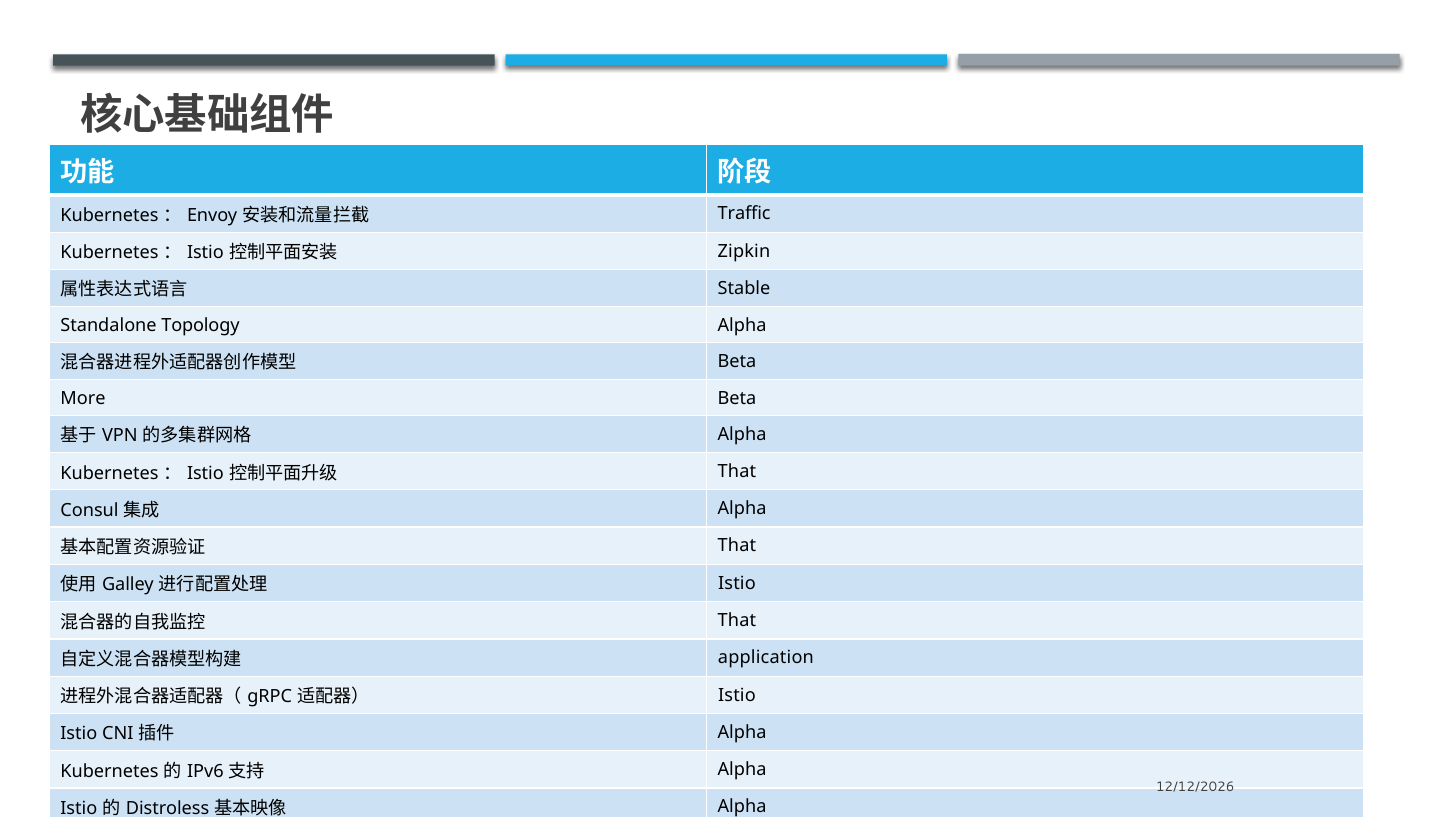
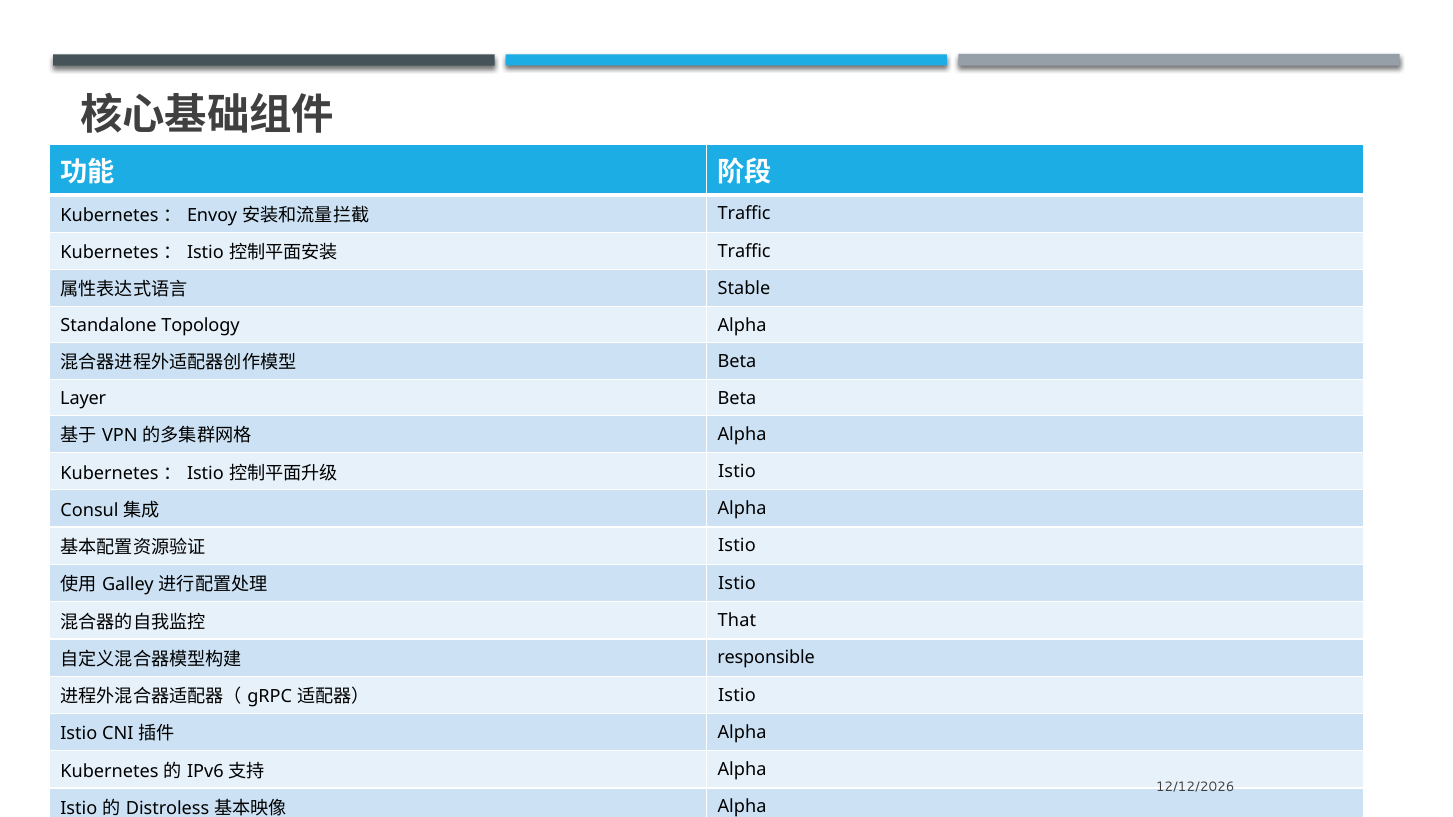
Zipkin at (744, 251): Zipkin -> Traffic
More: More -> Layer
That at (737, 472): That -> Istio
That at (737, 546): That -> Istio
application: application -> responsible
